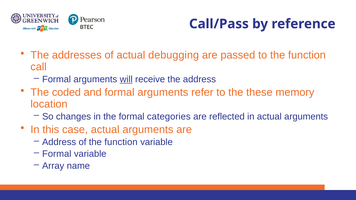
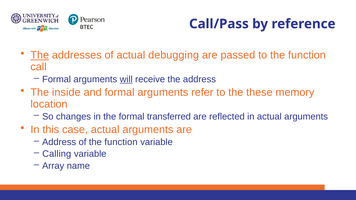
The at (40, 55) underline: none -> present
coded: coded -> inside
categories: categories -> transferred
Formal at (57, 154): Formal -> Calling
